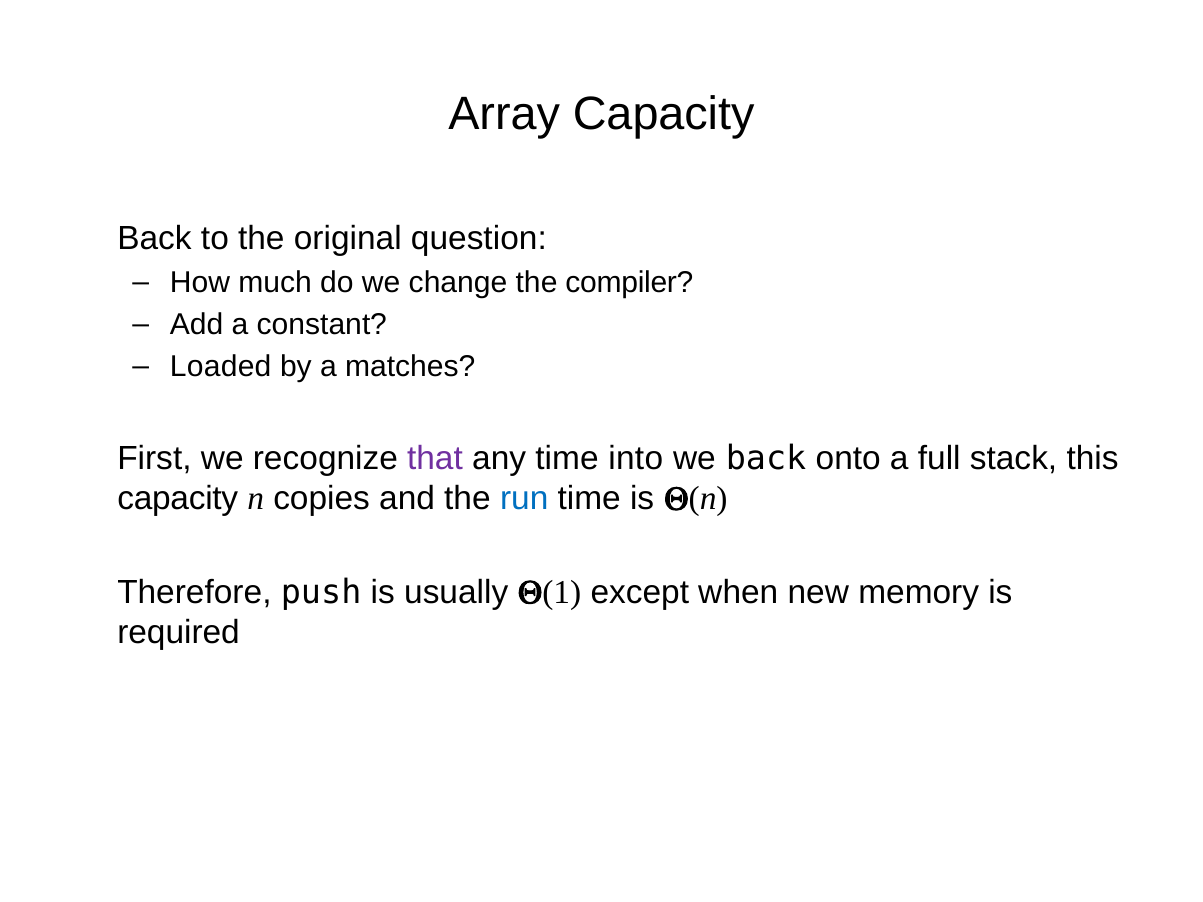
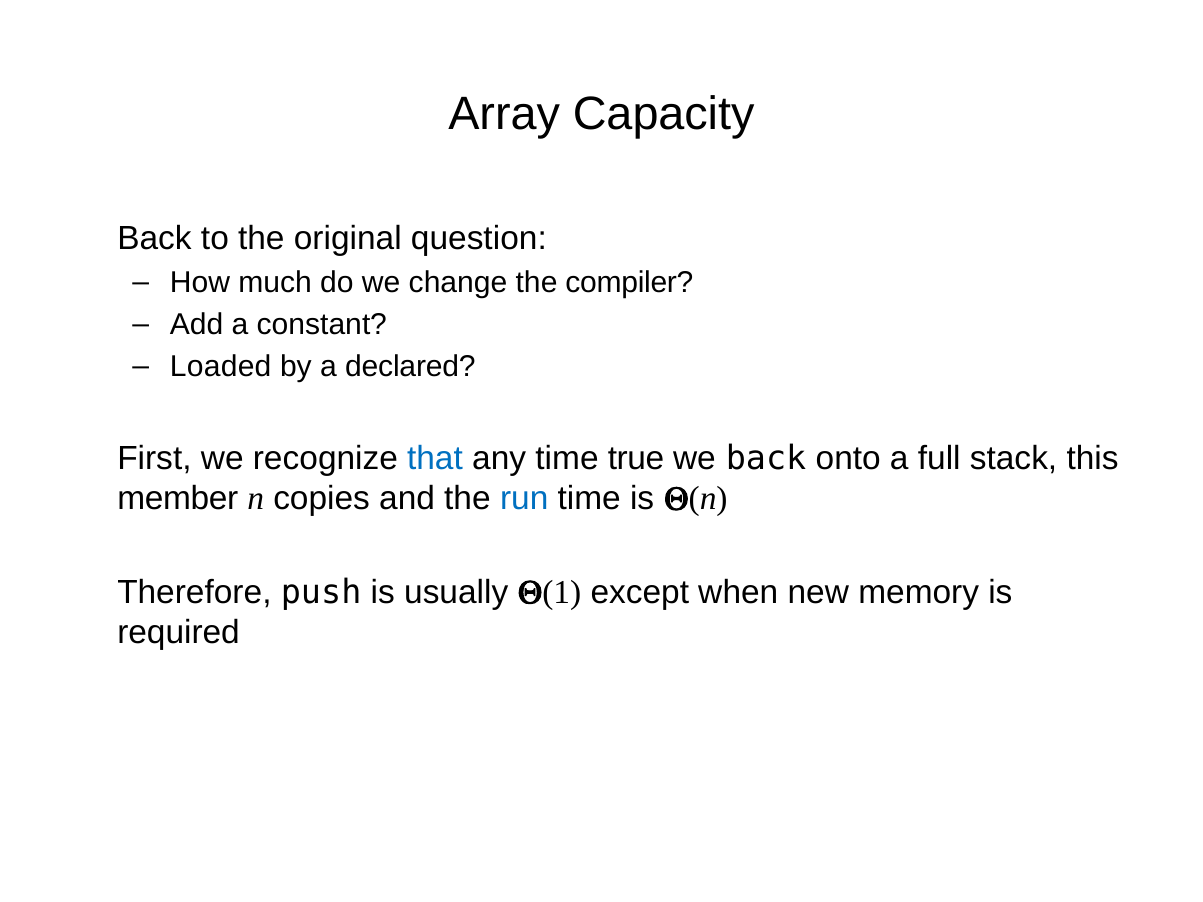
matches: matches -> declared
that colour: purple -> blue
into: into -> true
capacity at (178, 499): capacity -> member
